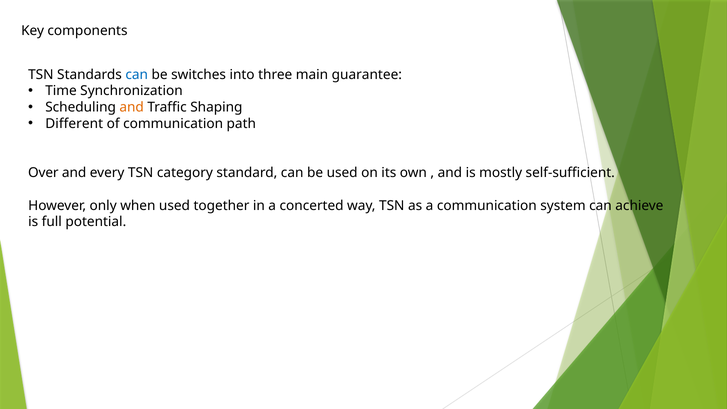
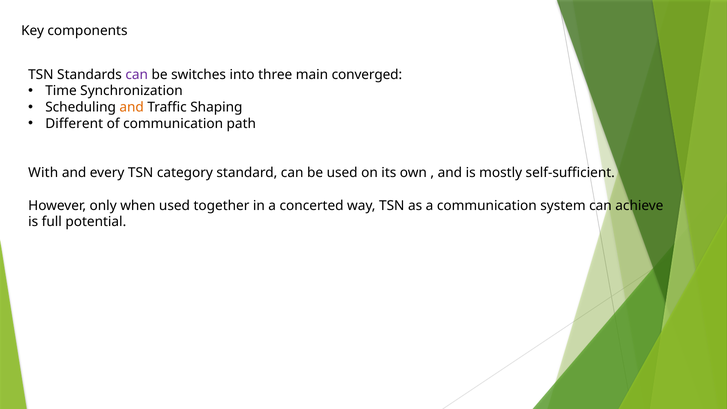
can at (137, 75) colour: blue -> purple
guarantee: guarantee -> converged
Over: Over -> With
